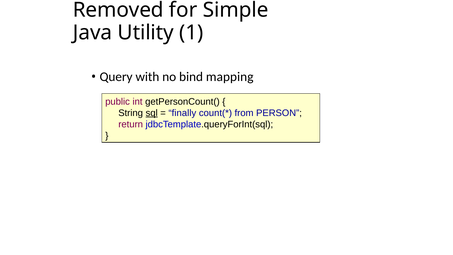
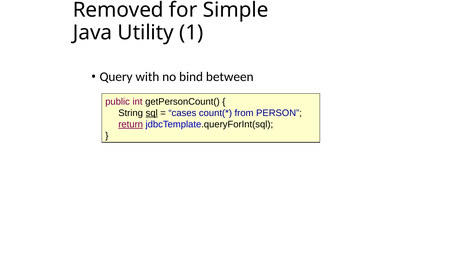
mapping: mapping -> between
finally: finally -> cases
return underline: none -> present
